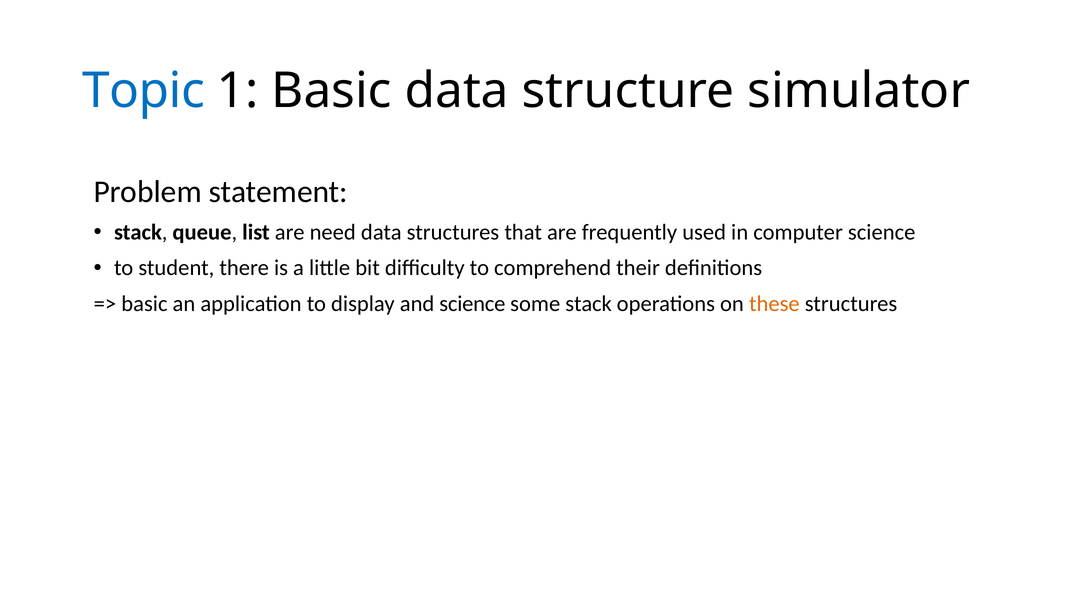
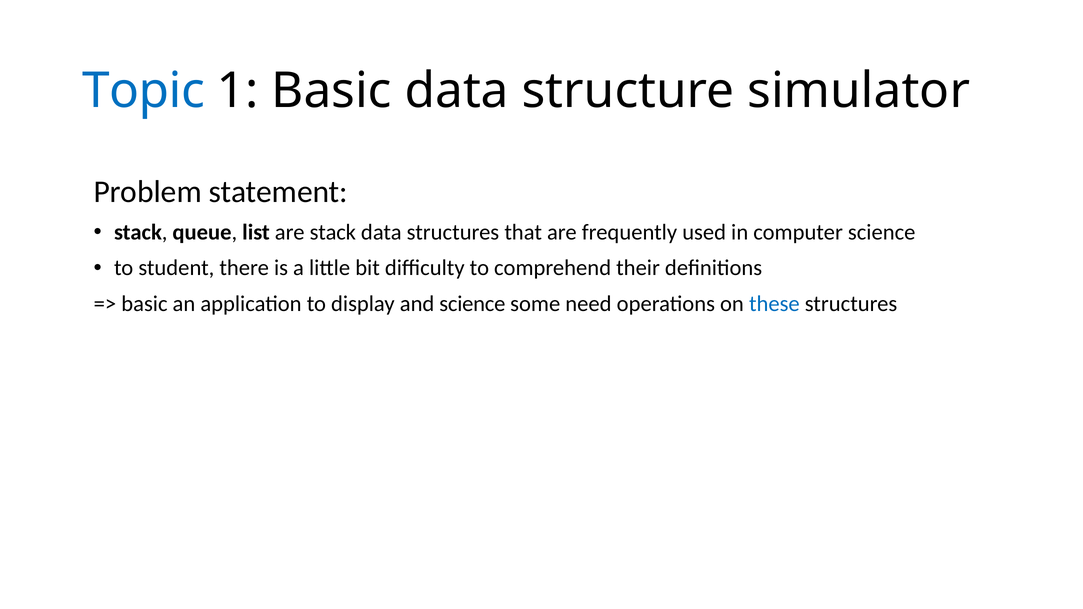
are need: need -> stack
some stack: stack -> need
these colour: orange -> blue
